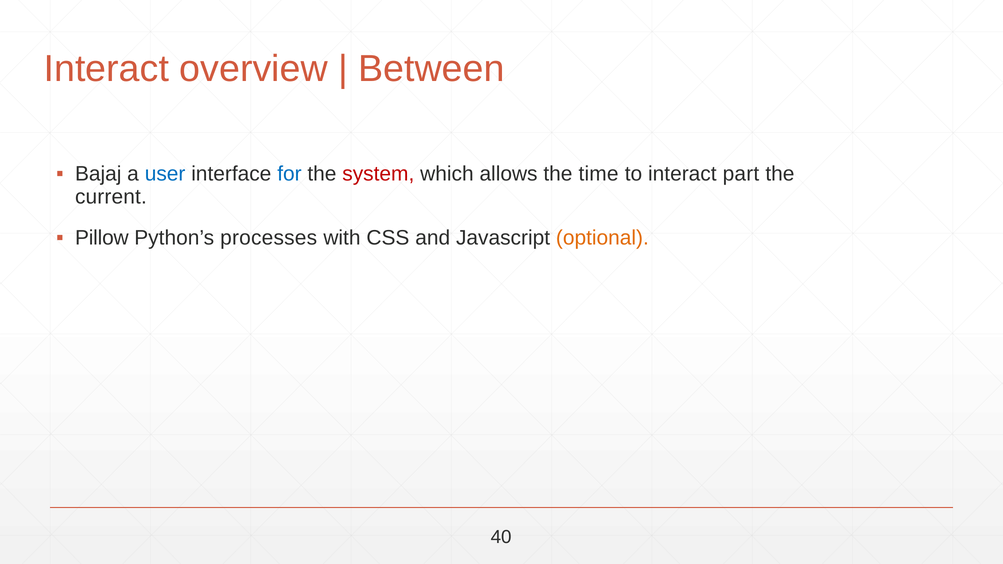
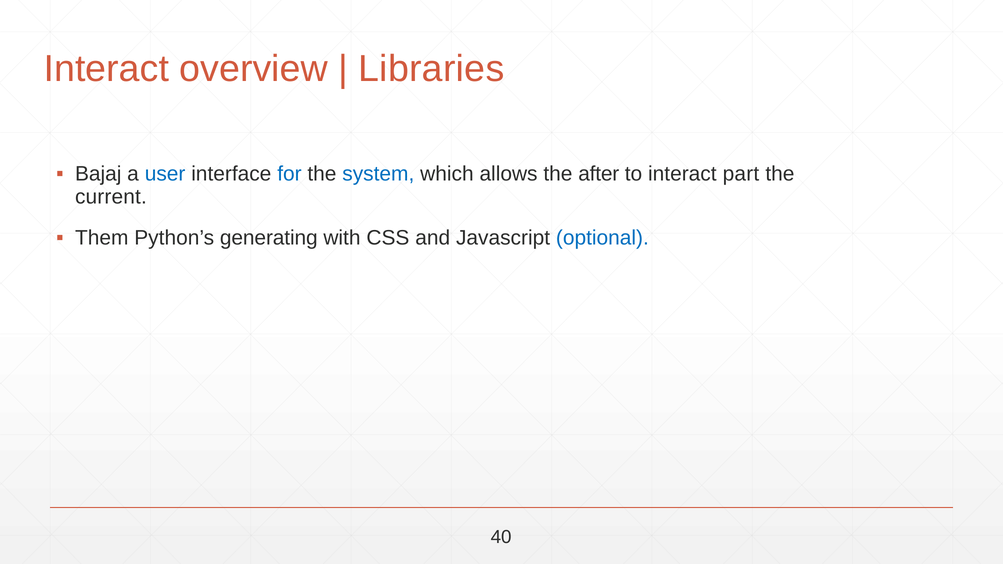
Between: Between -> Libraries
system colour: red -> blue
time: time -> after
Pillow: Pillow -> Them
processes: processes -> generating
optional colour: orange -> blue
